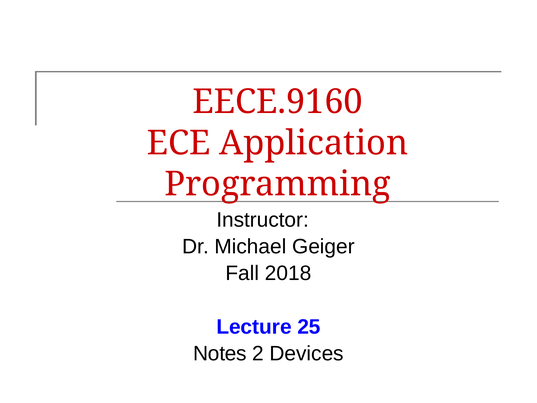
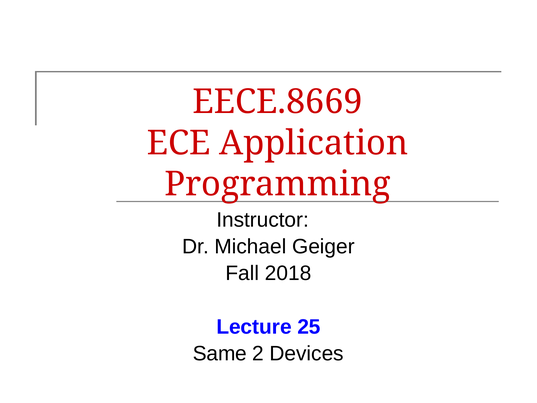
EECE.9160: EECE.9160 -> EECE.8669
Notes: Notes -> Same
